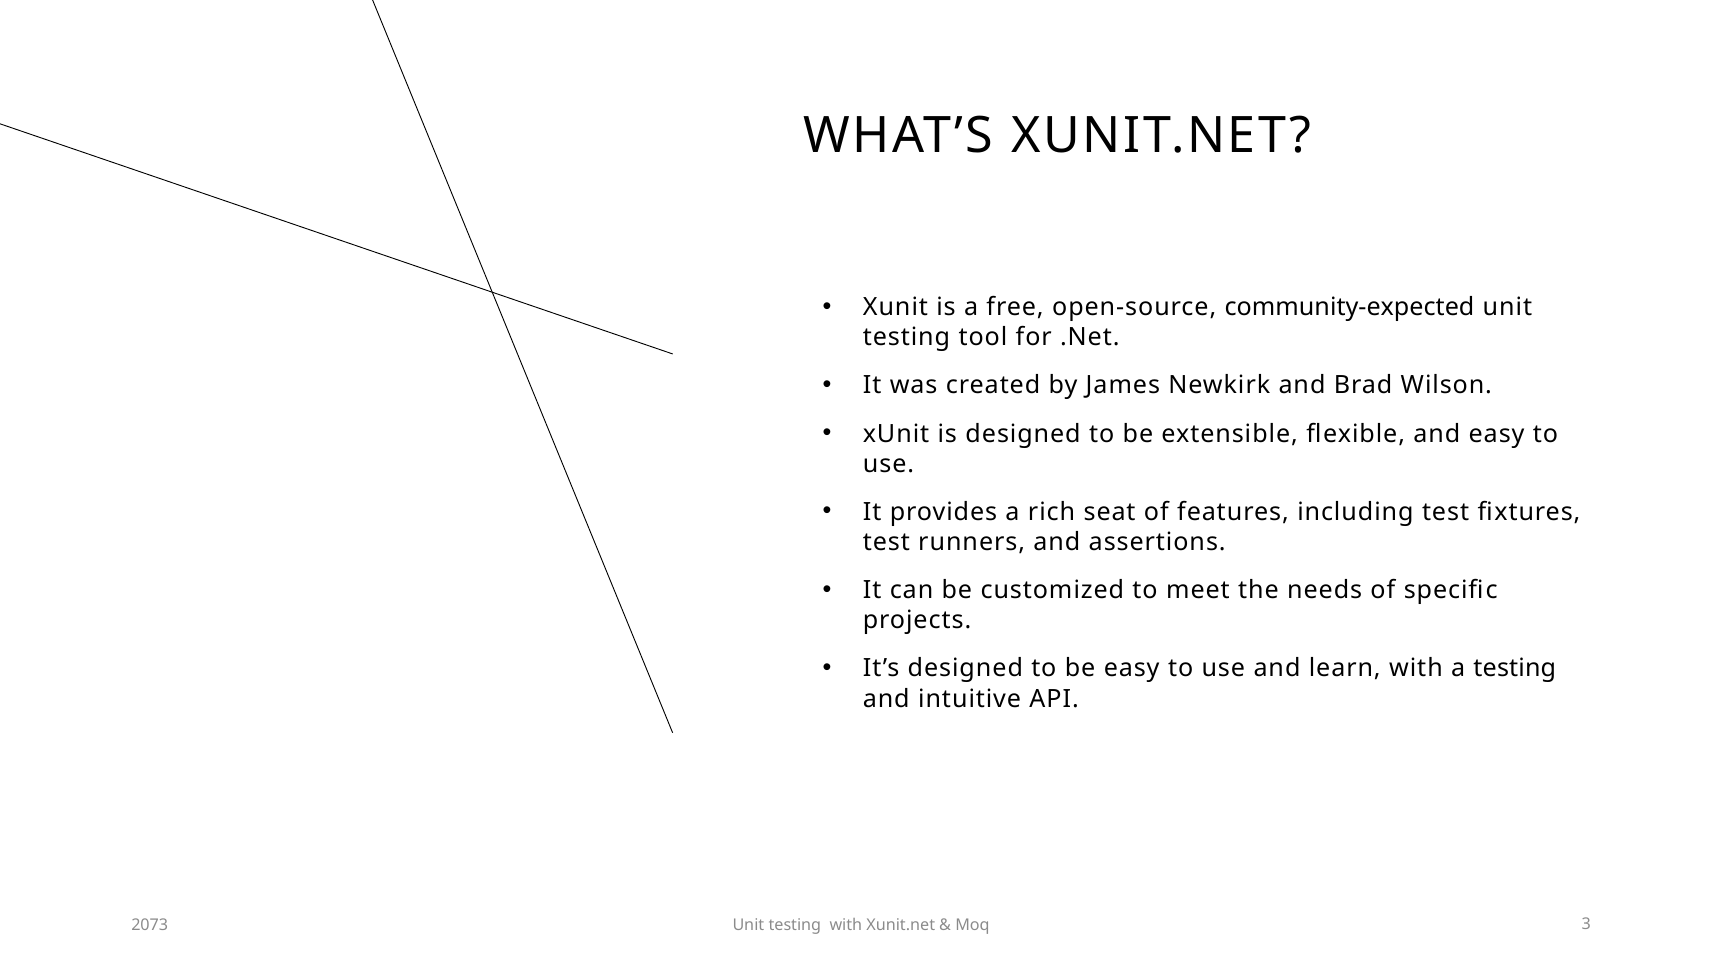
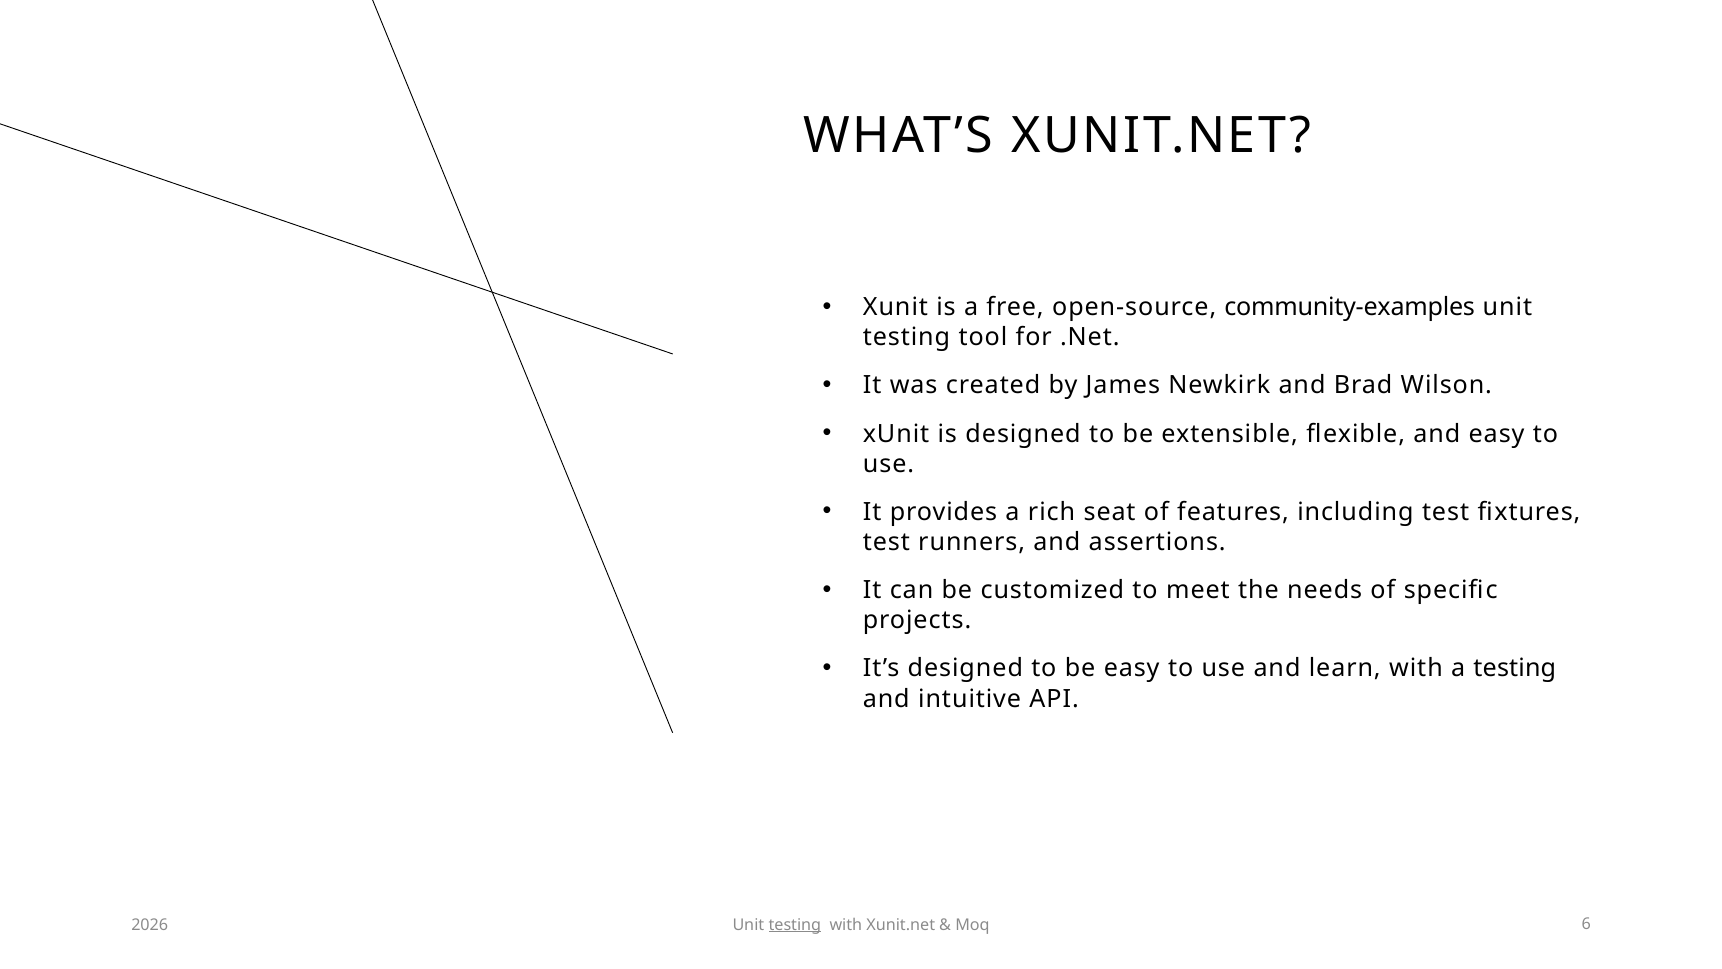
community-expected: community-expected -> community-examples
2073: 2073 -> 2026
testing at (795, 925) underline: none -> present
3: 3 -> 6
